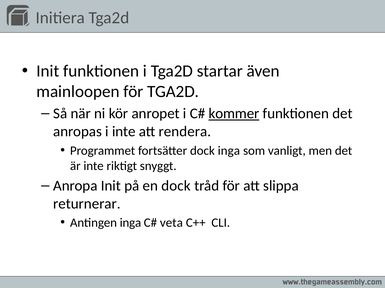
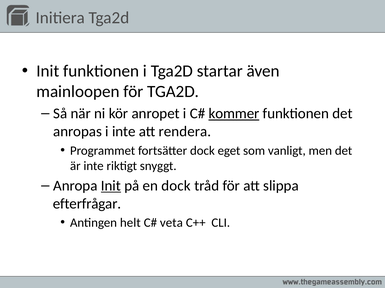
dock inga: inga -> eget
Init at (111, 186) underline: none -> present
returnerar: returnerar -> efterfrågar
Antingen inga: inga -> helt
